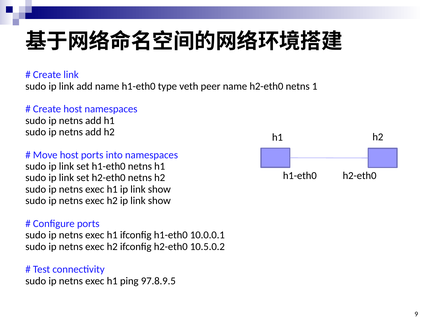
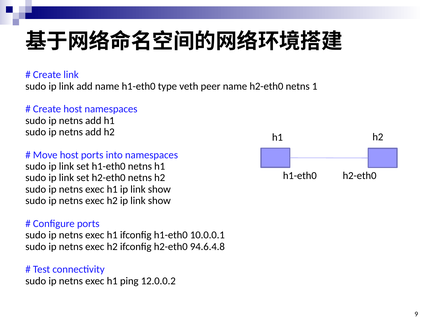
10.5.0.2: 10.5.0.2 -> 94.6.4.8
97.8.9.5: 97.8.9.5 -> 12.0.0.2
